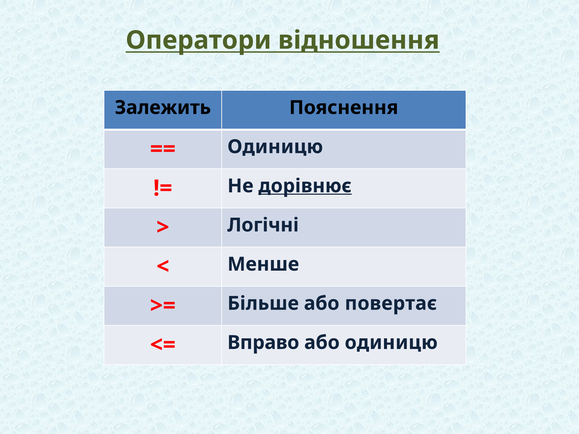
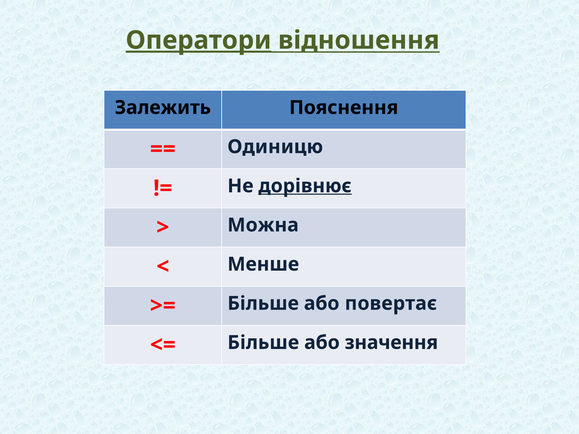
Оператори underline: none -> present
Логічні: Логічні -> Можна
Вправо at (263, 343): Вправо -> Більше
або одиницю: одиницю -> значення
